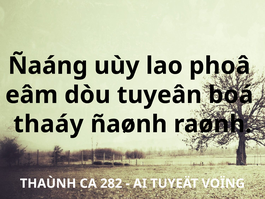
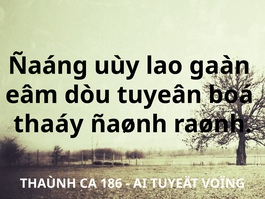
phoâ: phoâ -> gaàn
282: 282 -> 186
